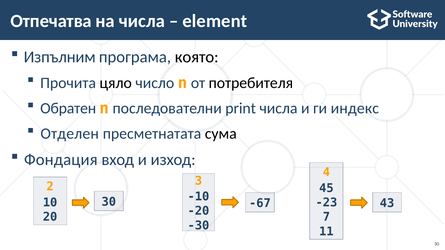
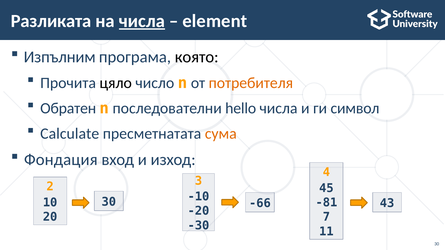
Отпечатва: Отпечатва -> Разликата
числа at (142, 21) underline: none -> present
потребителя colour: black -> orange
print: print -> hello
индекс: индекс -> символ
Отделен: Отделен -> Calculate
сума colour: black -> orange
-23: -23 -> -81
-67: -67 -> -66
